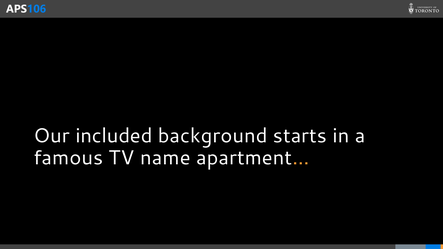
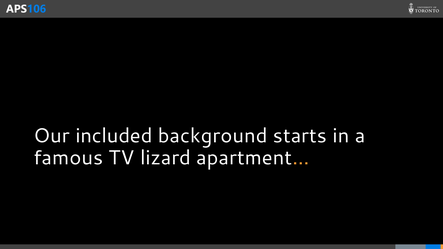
name: name -> lizard
